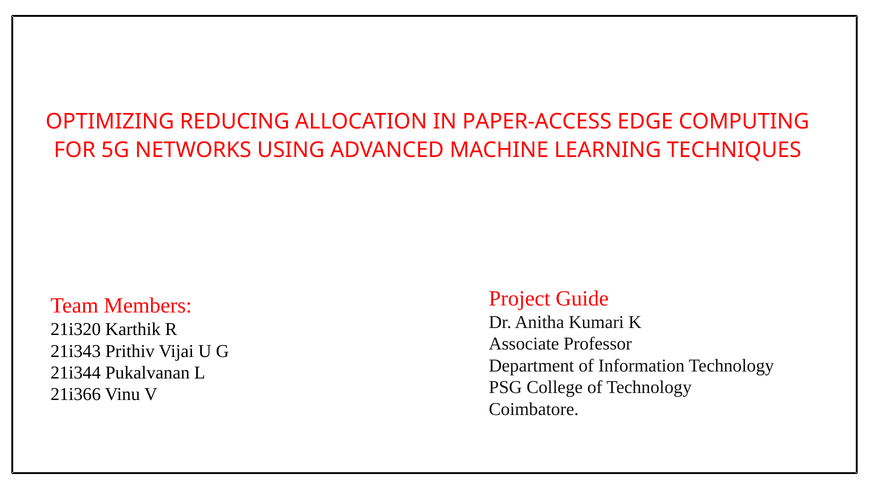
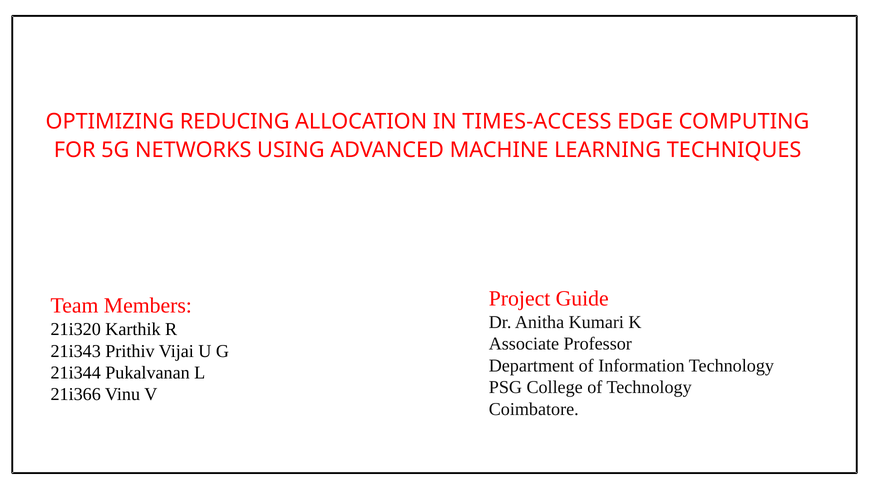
PAPER-ACCESS: PAPER-ACCESS -> TIMES-ACCESS
